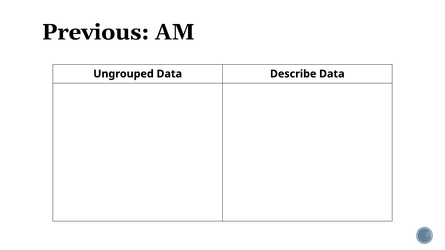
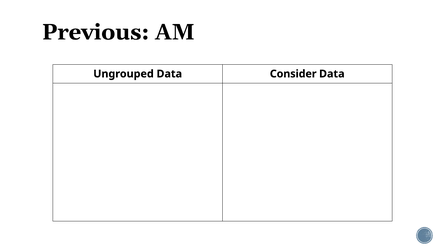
Describe: Describe -> Consider
